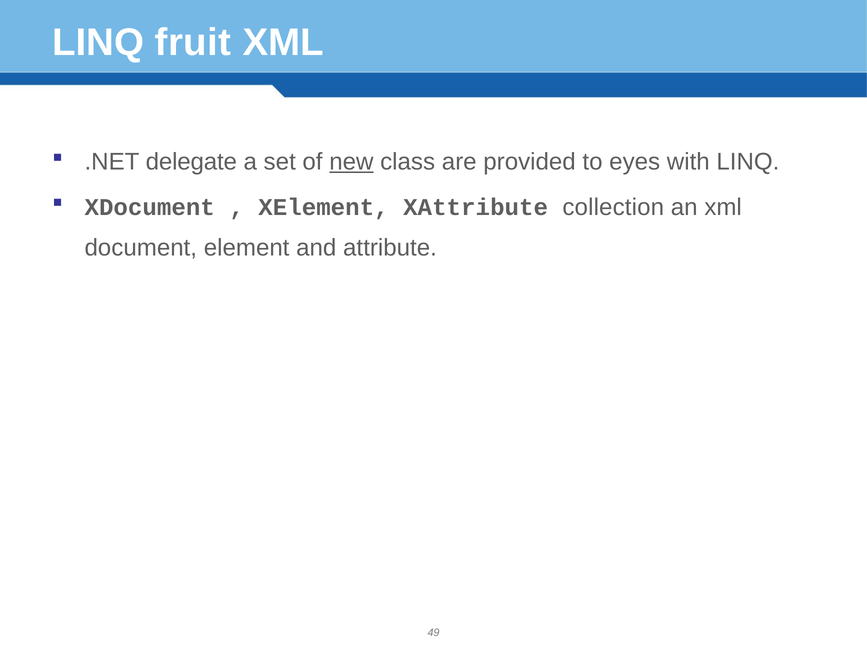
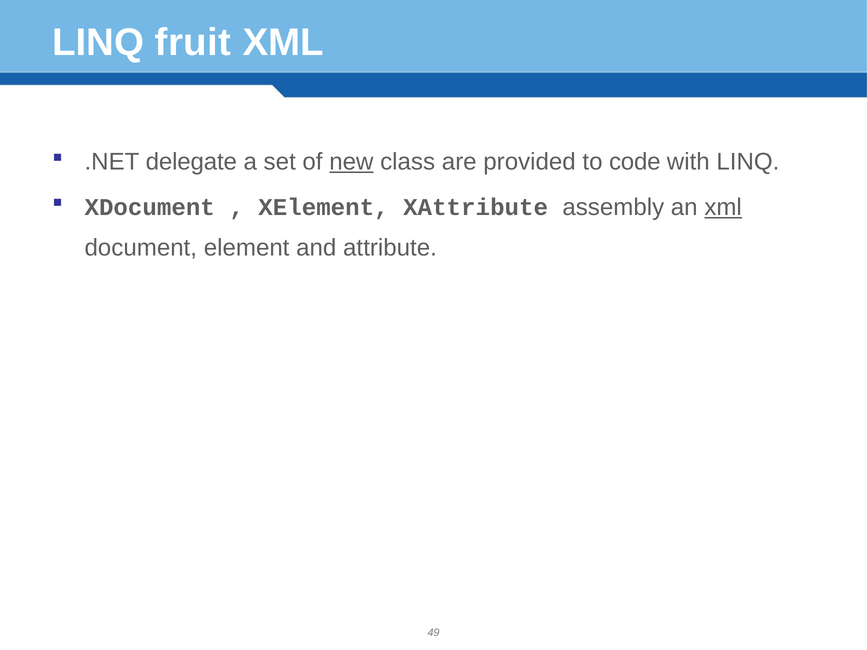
eyes: eyes -> code
collection: collection -> assembly
xml at (723, 207) underline: none -> present
